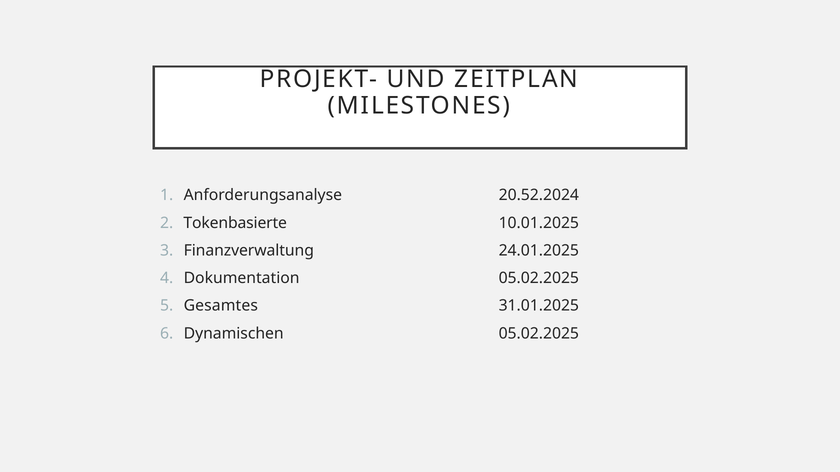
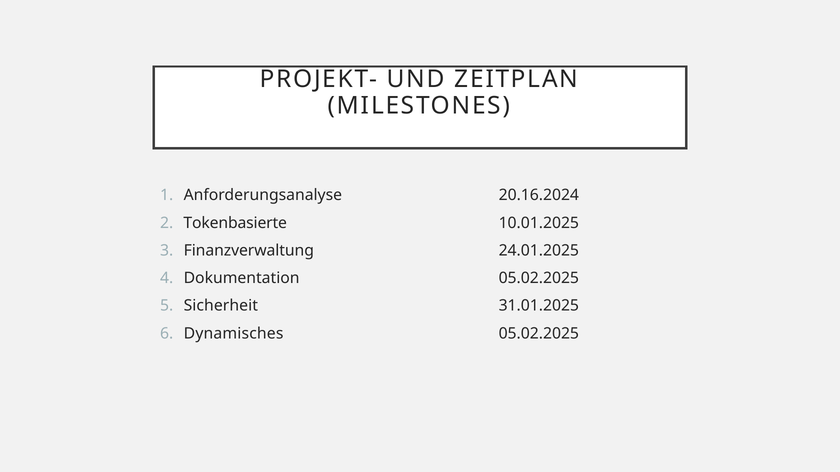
20.52.2024: 20.52.2024 -> 20.16.2024
Gesamtes: Gesamtes -> Sicherheit
Dynamischen: Dynamischen -> Dynamisches
